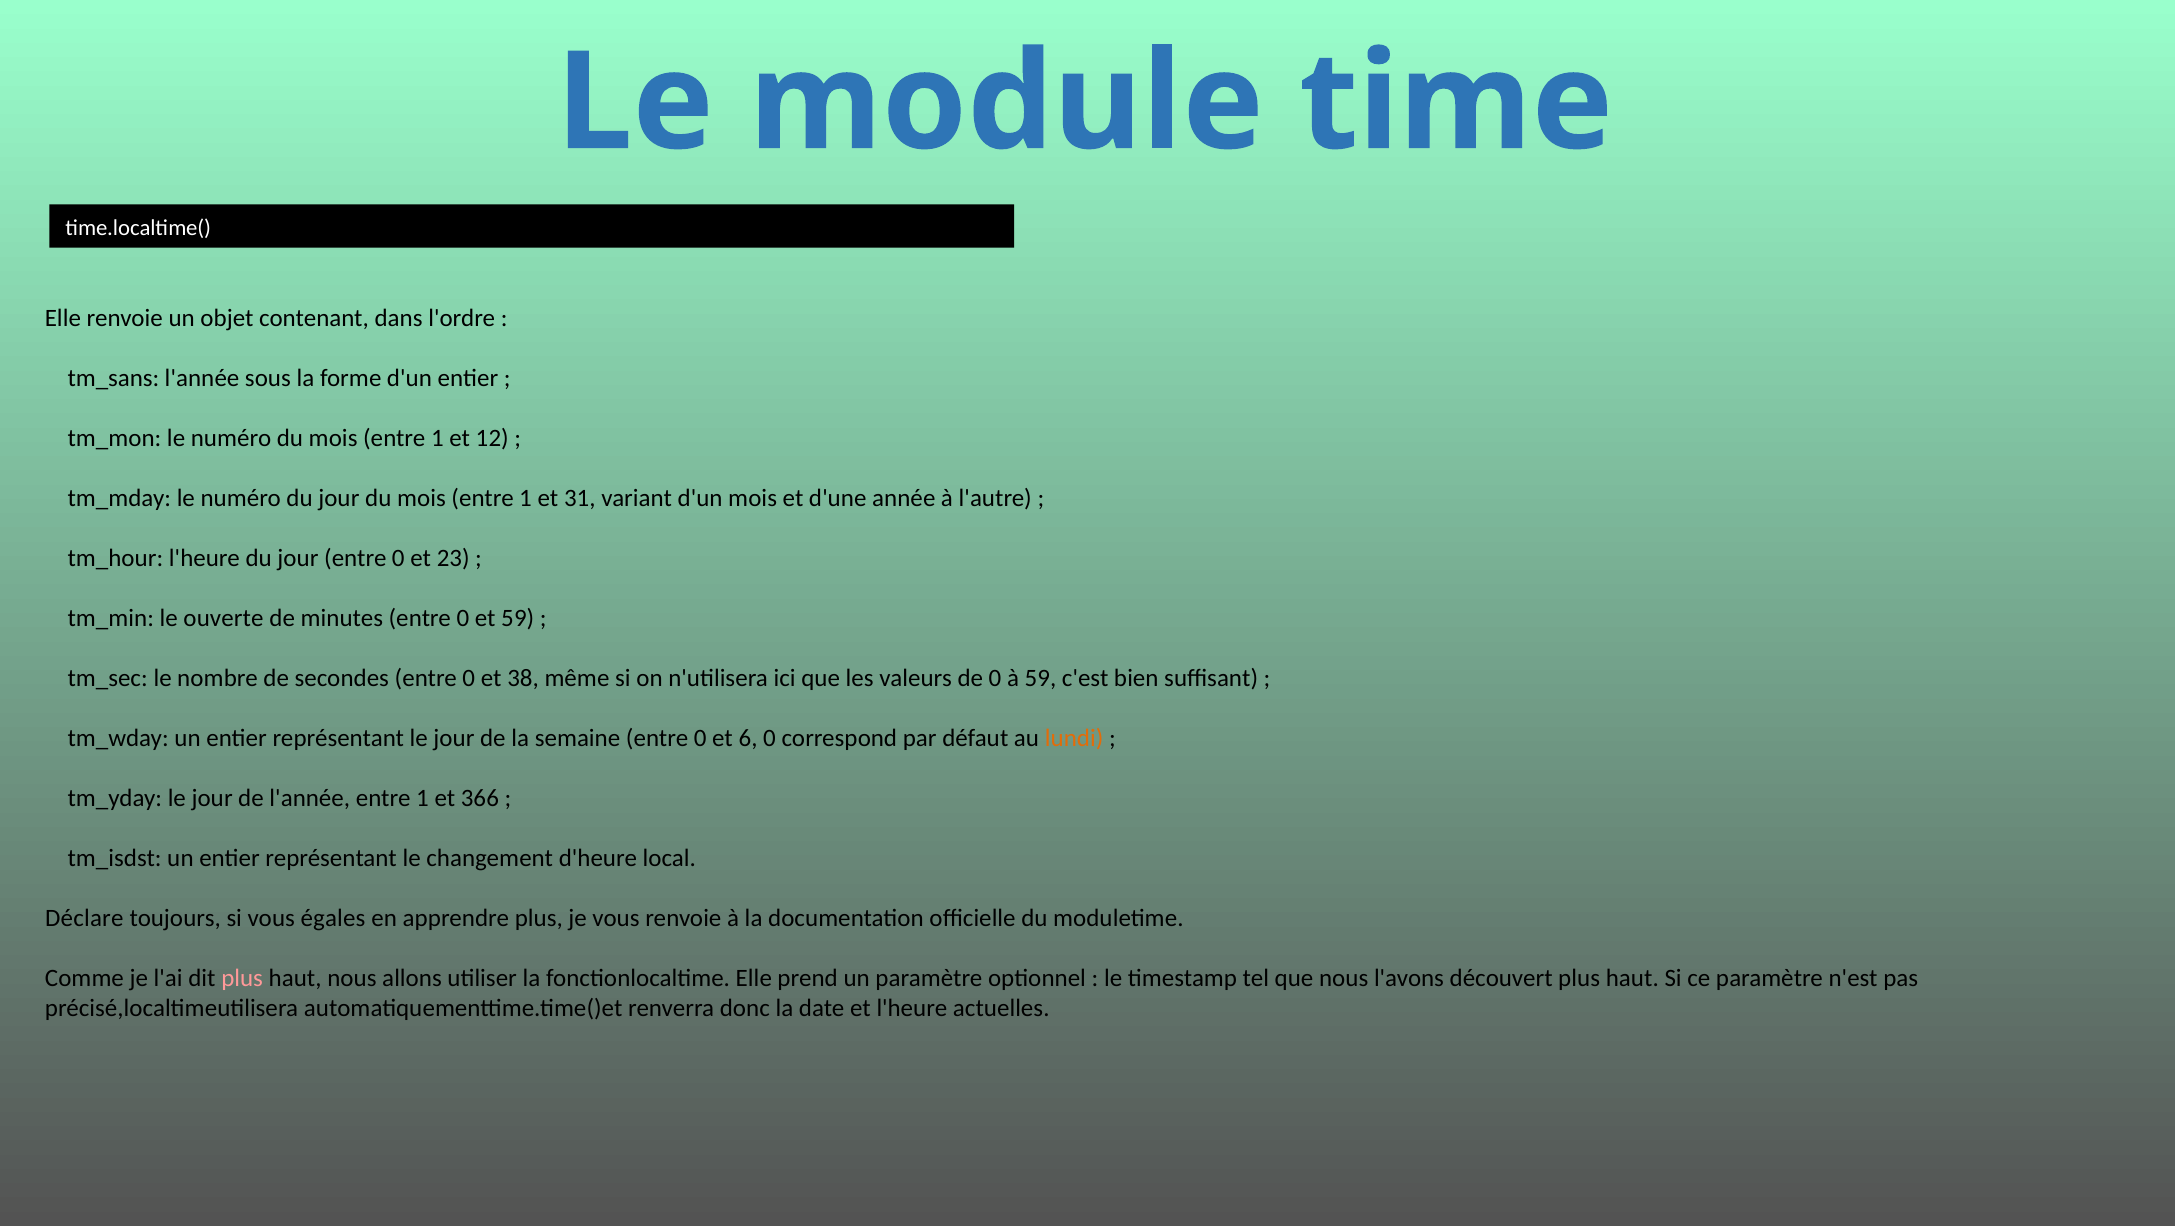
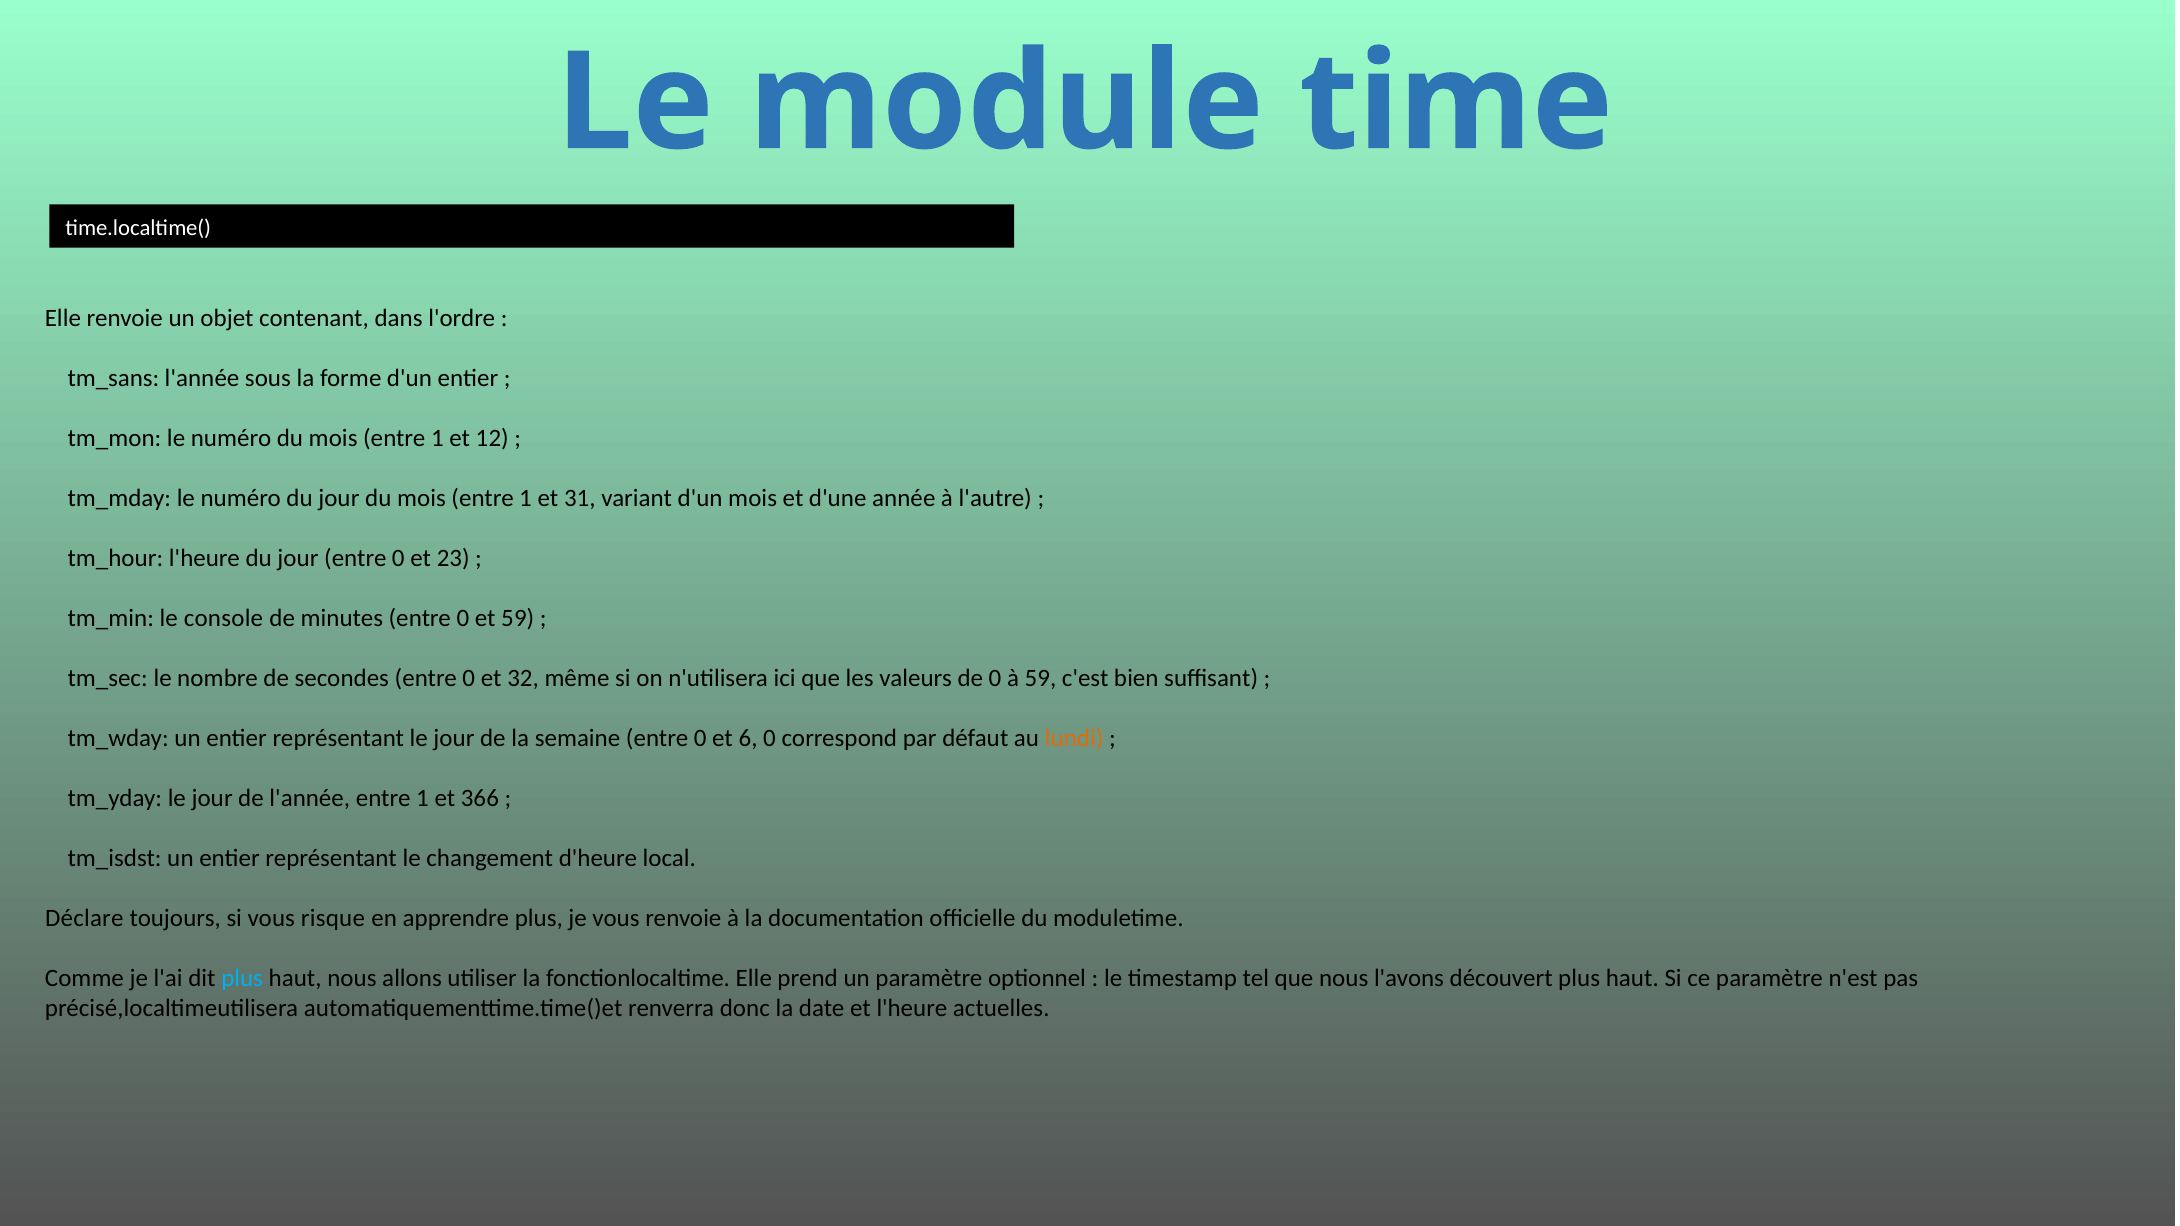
ouverte: ouverte -> console
38: 38 -> 32
égales: égales -> risque
plus at (242, 979) colour: pink -> light blue
